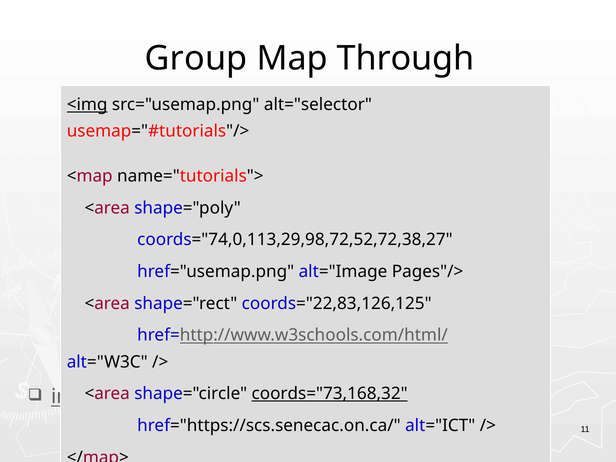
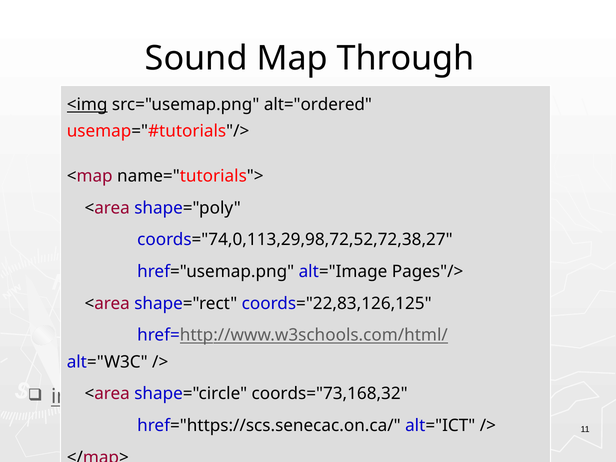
Group: Group -> Sound
alt="selector: alt="selector -> alt="ordered
coords="73,168,32 underline: present -> none
